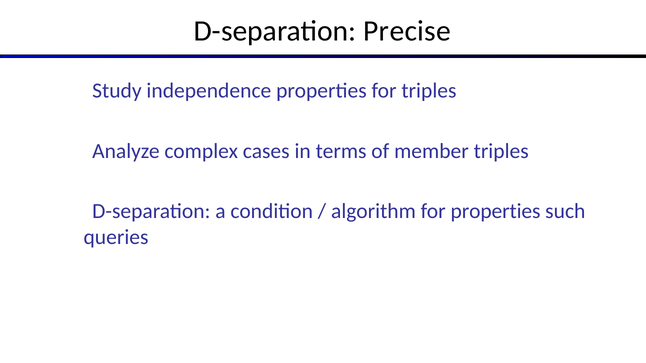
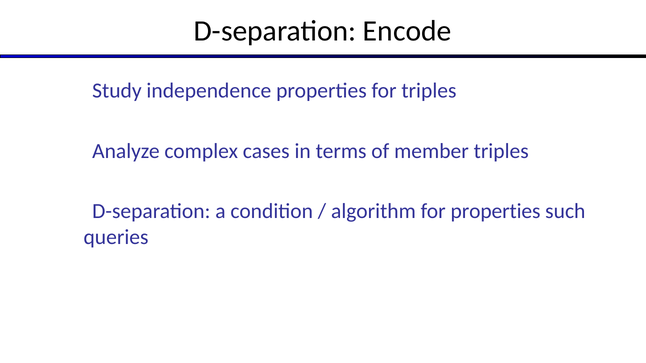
Precise: Precise -> Encode
